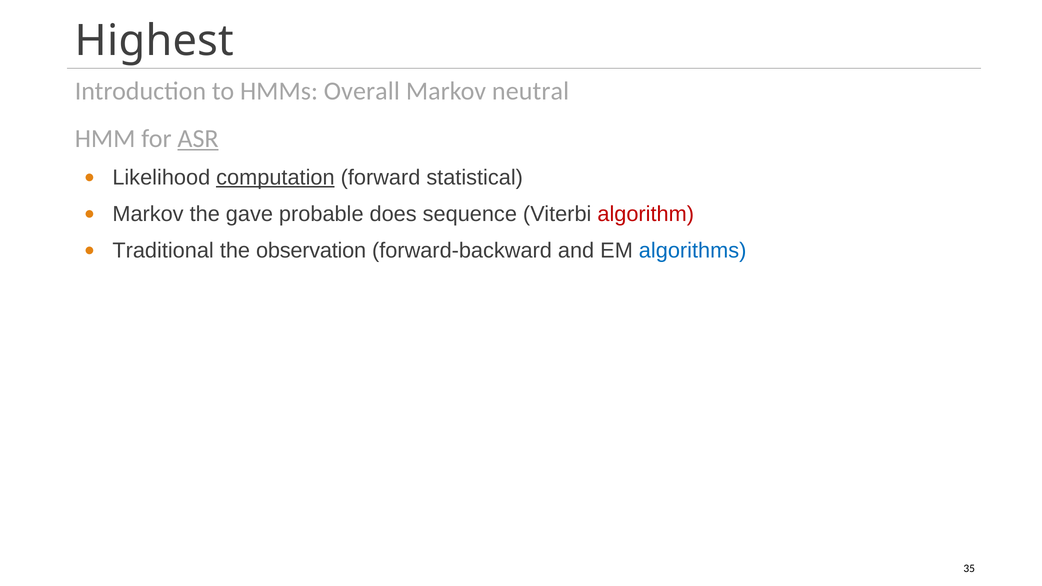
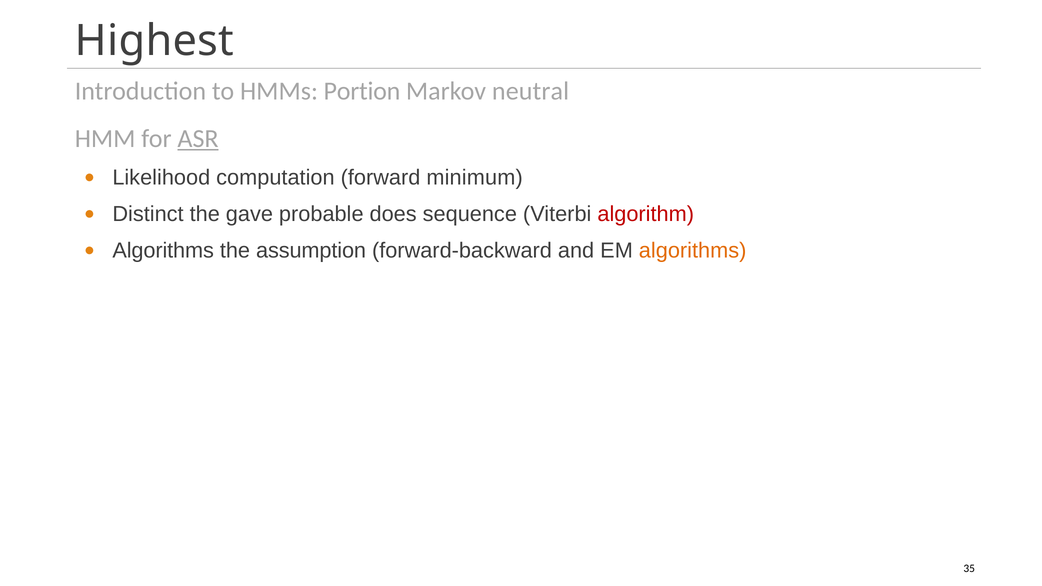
Overall: Overall -> Portion
computation underline: present -> none
statistical: statistical -> minimum
Markov at (148, 214): Markov -> Distinct
Traditional at (163, 251): Traditional -> Algorithms
observation: observation -> assumption
algorithms at (693, 251) colour: blue -> orange
